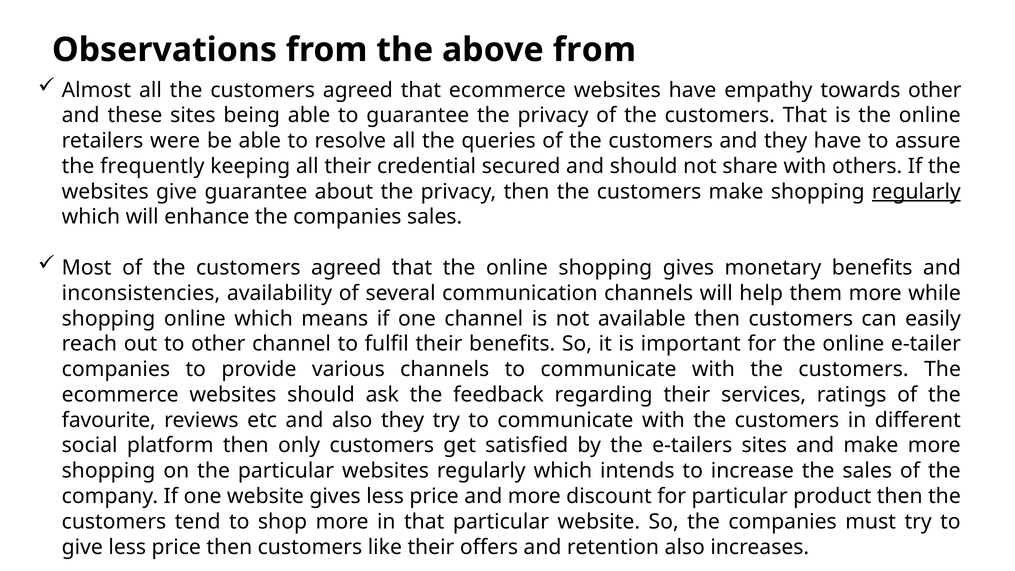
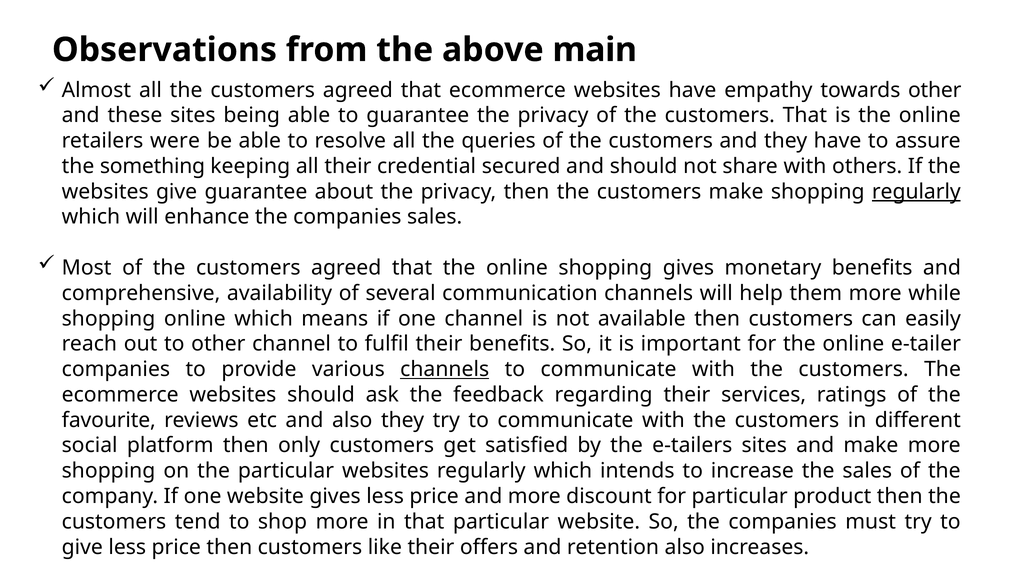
above from: from -> main
frequently: frequently -> something
inconsistencies: inconsistencies -> comprehensive
channels at (445, 369) underline: none -> present
